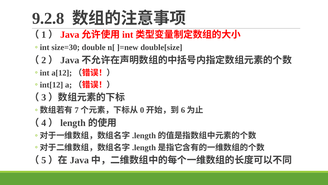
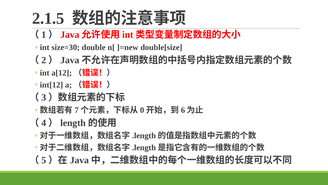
9.2.8: 9.2.8 -> 2.1.5
